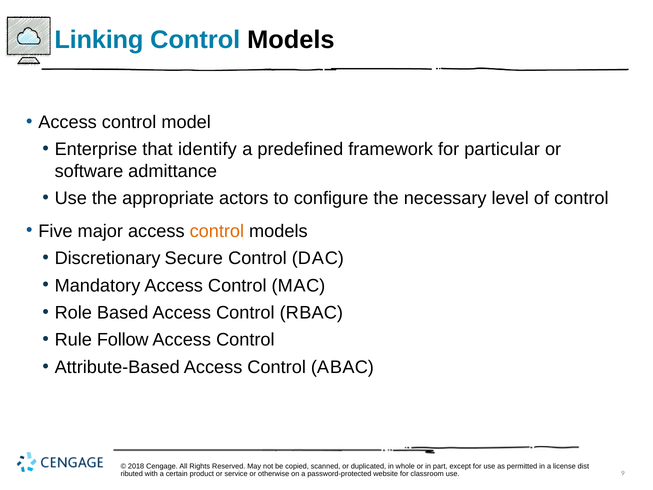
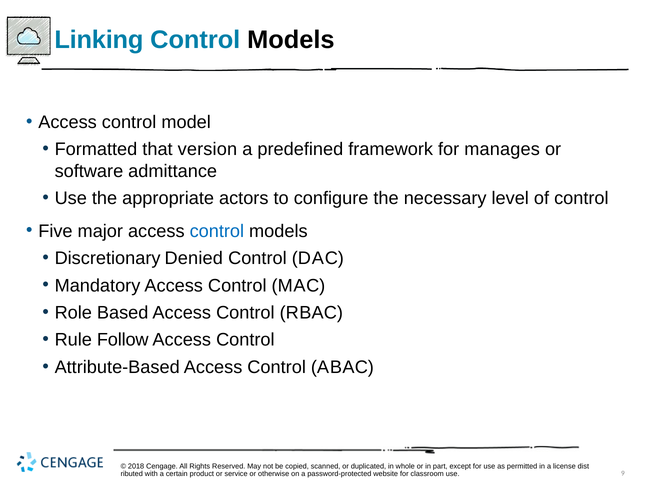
Enterprise: Enterprise -> Formatted
identify: identify -> version
particular: particular -> manages
control at (217, 231) colour: orange -> blue
Secure: Secure -> Denied
